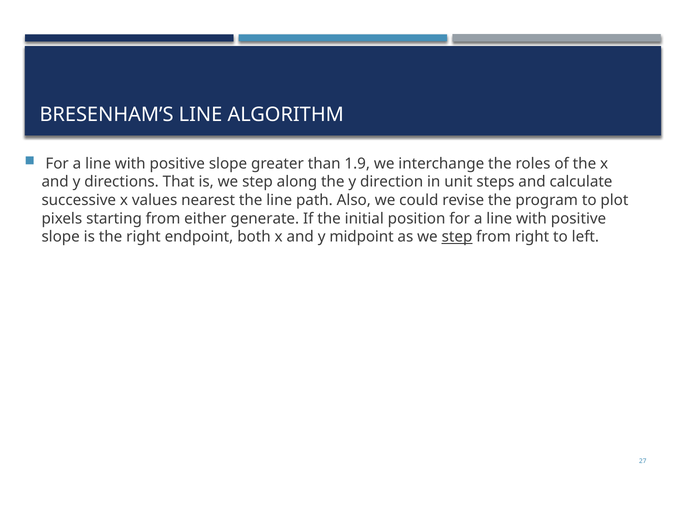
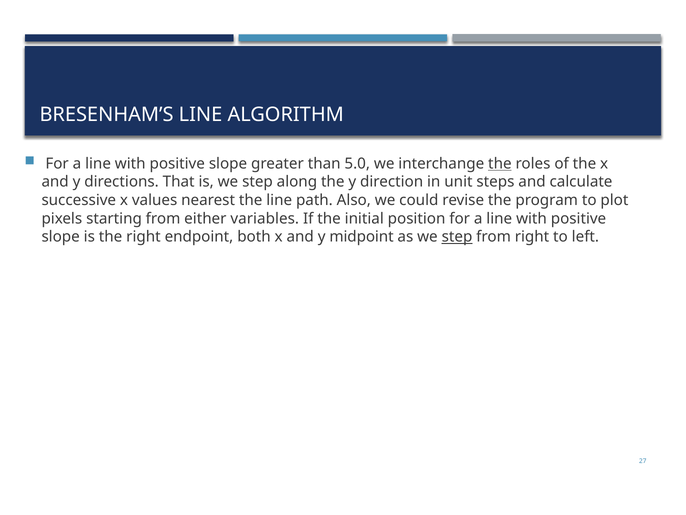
1.9: 1.9 -> 5.0
the at (500, 164) underline: none -> present
generate: generate -> variables
